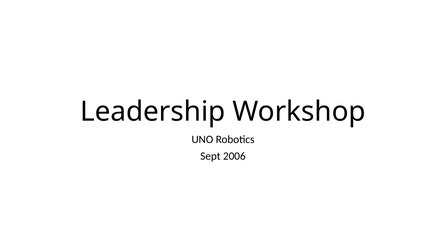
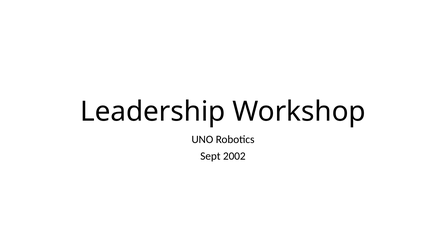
2006: 2006 -> 2002
